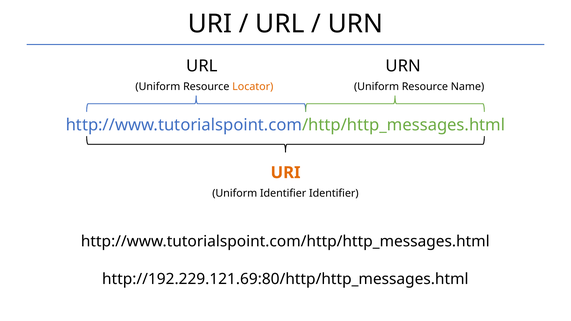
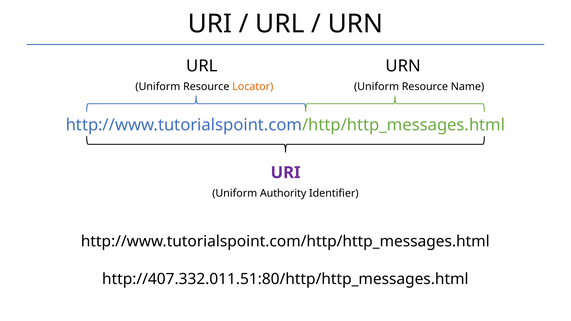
URI at (286, 173) colour: orange -> purple
Uniform Identifier: Identifier -> Authority
http://192.229.121.69:80/http/http_messages.html: http://192.229.121.69:80/http/http_messages.html -> http://407.332.011.51:80/http/http_messages.html
